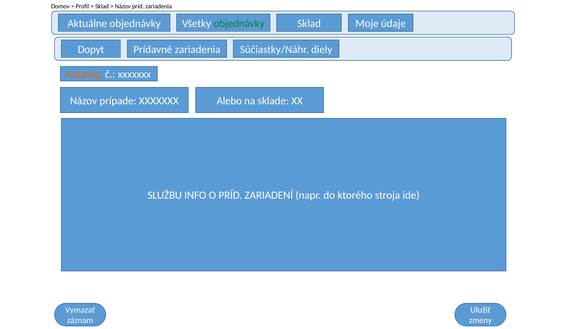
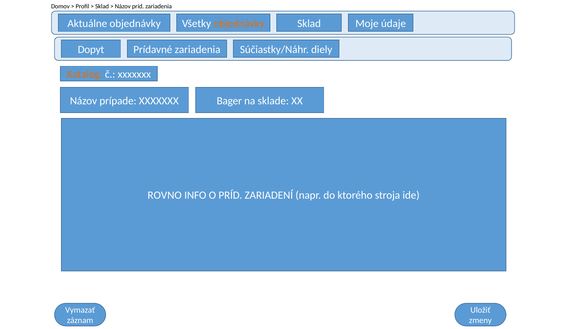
objednávky at (239, 23) colour: green -> orange
Alebo: Alebo -> Bager
SLUŽBU: SLUŽBU -> ROVNO
